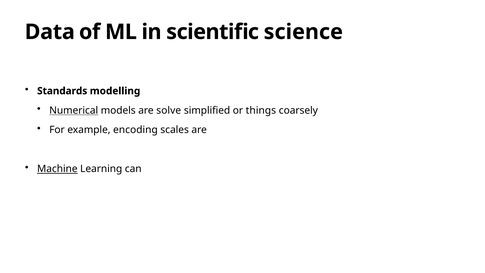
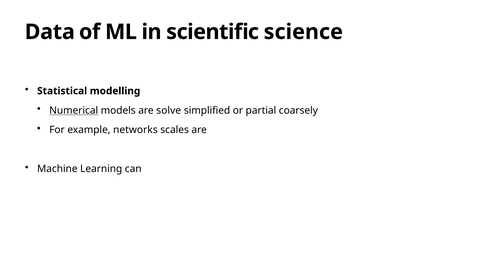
Standards: Standards -> Statistical
things: things -> partial
encoding: encoding -> networks
Machine underline: present -> none
